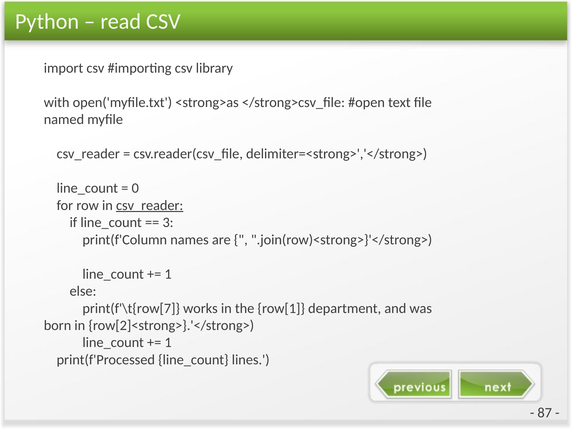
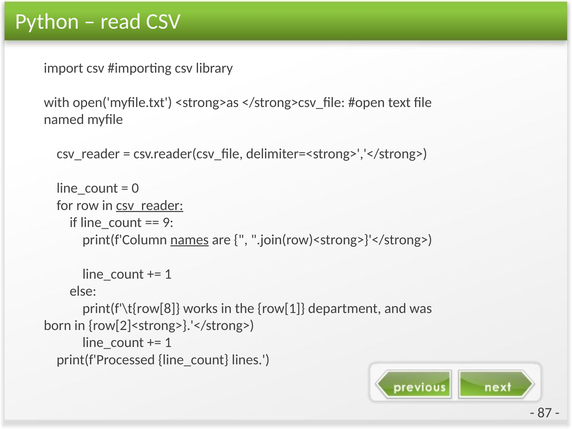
3: 3 -> 9
names underline: none -> present
print(f'\t{row[7: print(f'\t{row[7 -> print(f'\t{row[8
